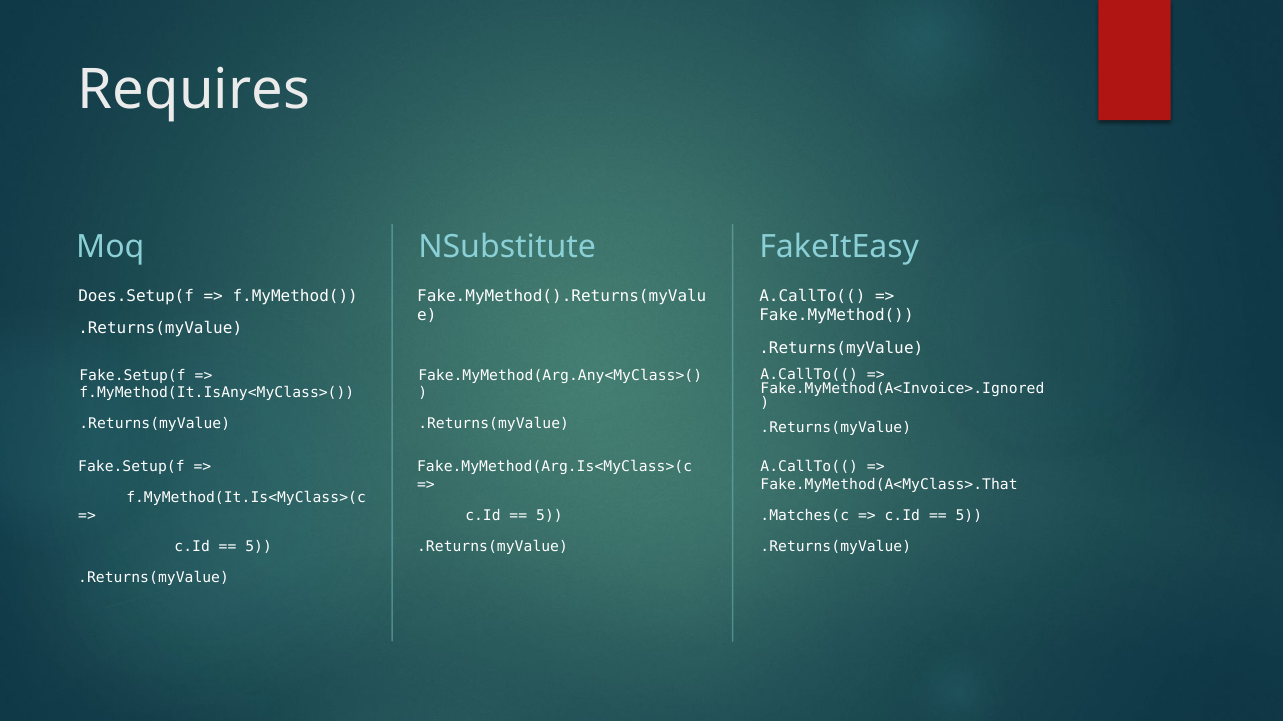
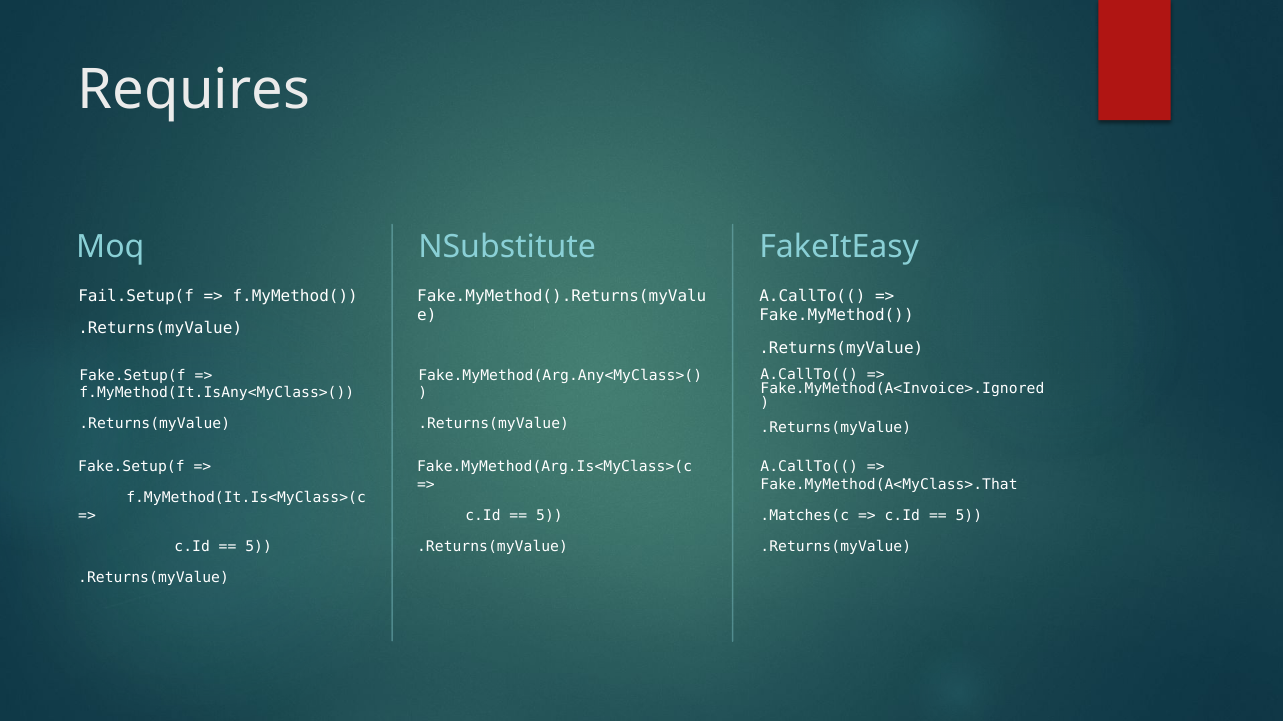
Does.Setup(f: Does.Setup(f -> Fail.Setup(f
